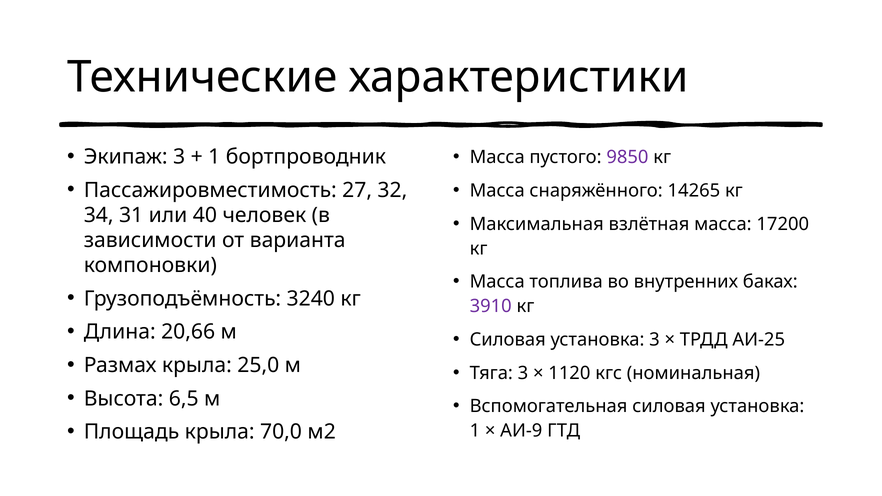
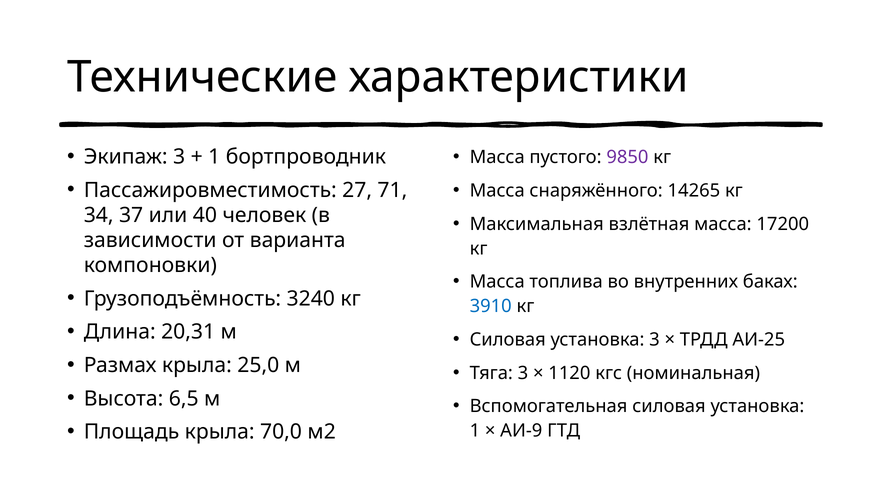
32: 32 -> 71
31: 31 -> 37
3910 colour: purple -> blue
20,66: 20,66 -> 20,31
